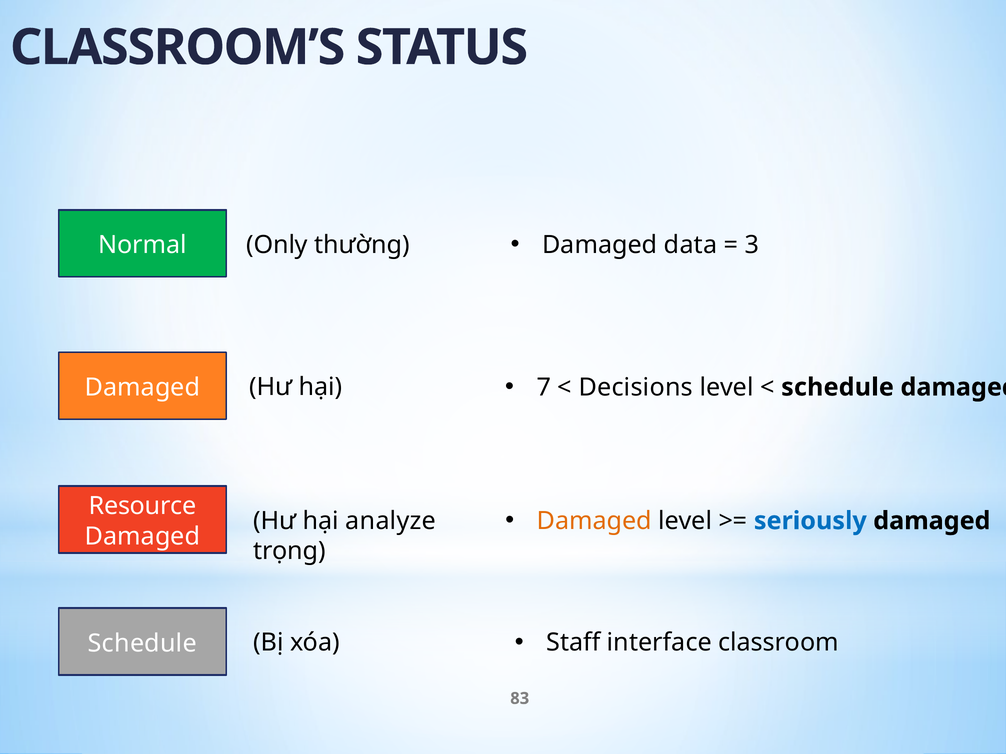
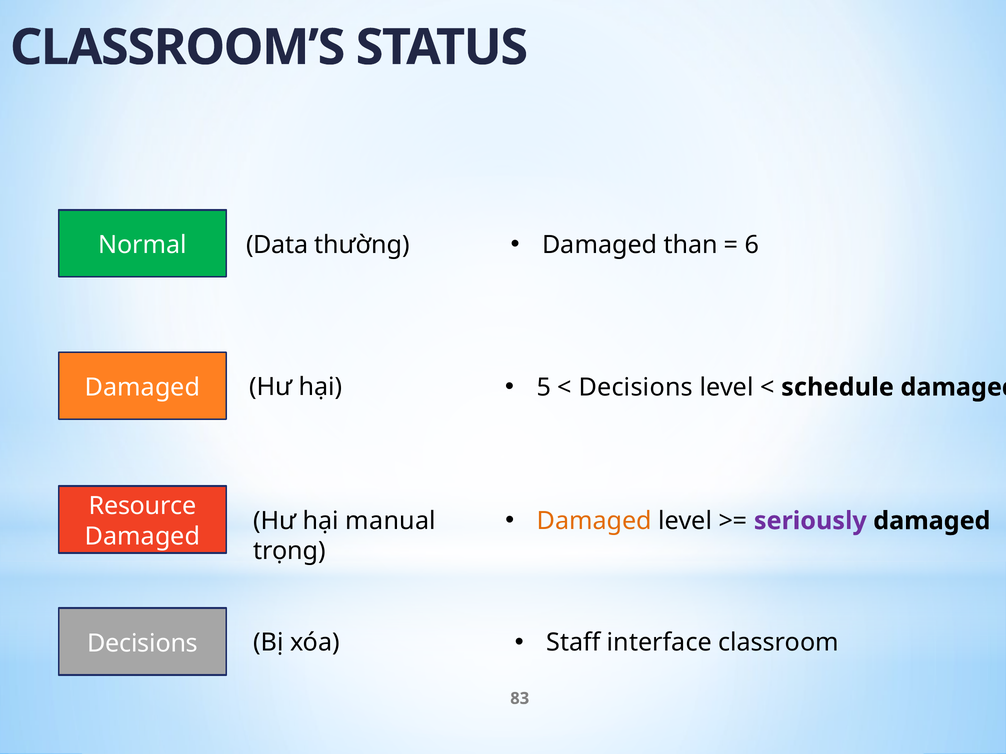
data: data -> than
3: 3 -> 6
Only: Only -> Data
7: 7 -> 5
seriously colour: blue -> purple
analyze: analyze -> manual
Schedule at (142, 644): Schedule -> Decisions
